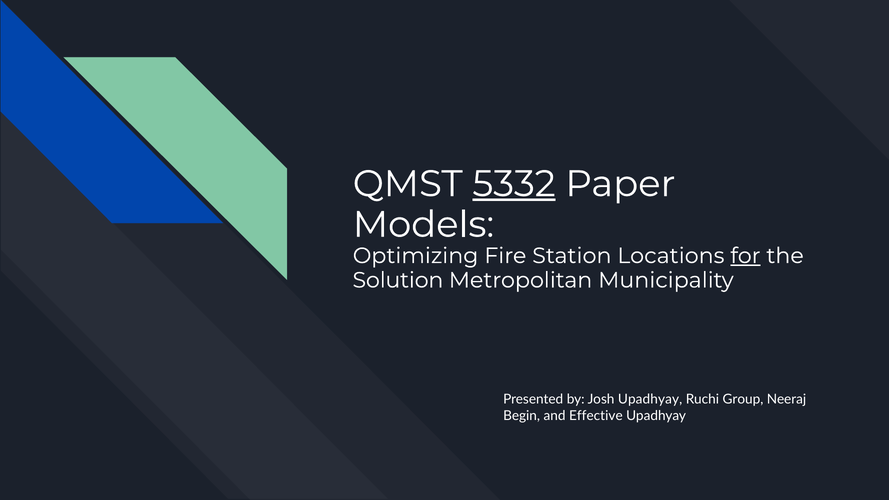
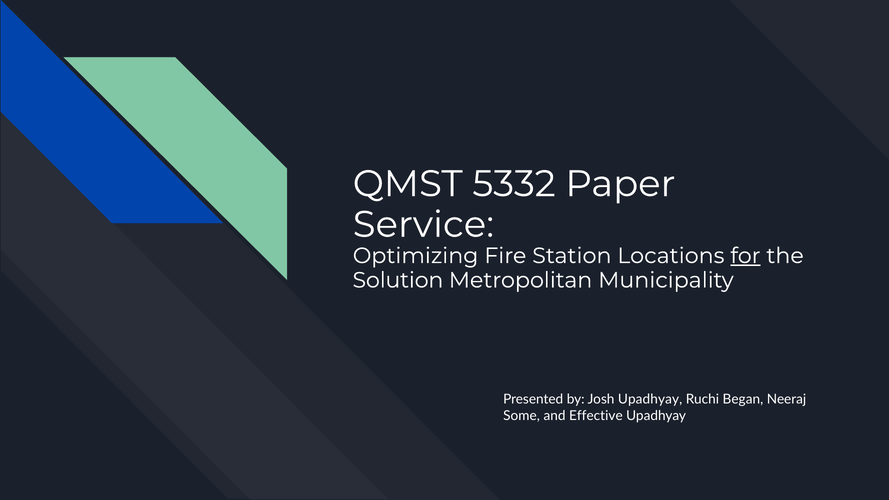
5332 underline: present -> none
Models: Models -> Service
Group: Group -> Began
Begin: Begin -> Some
